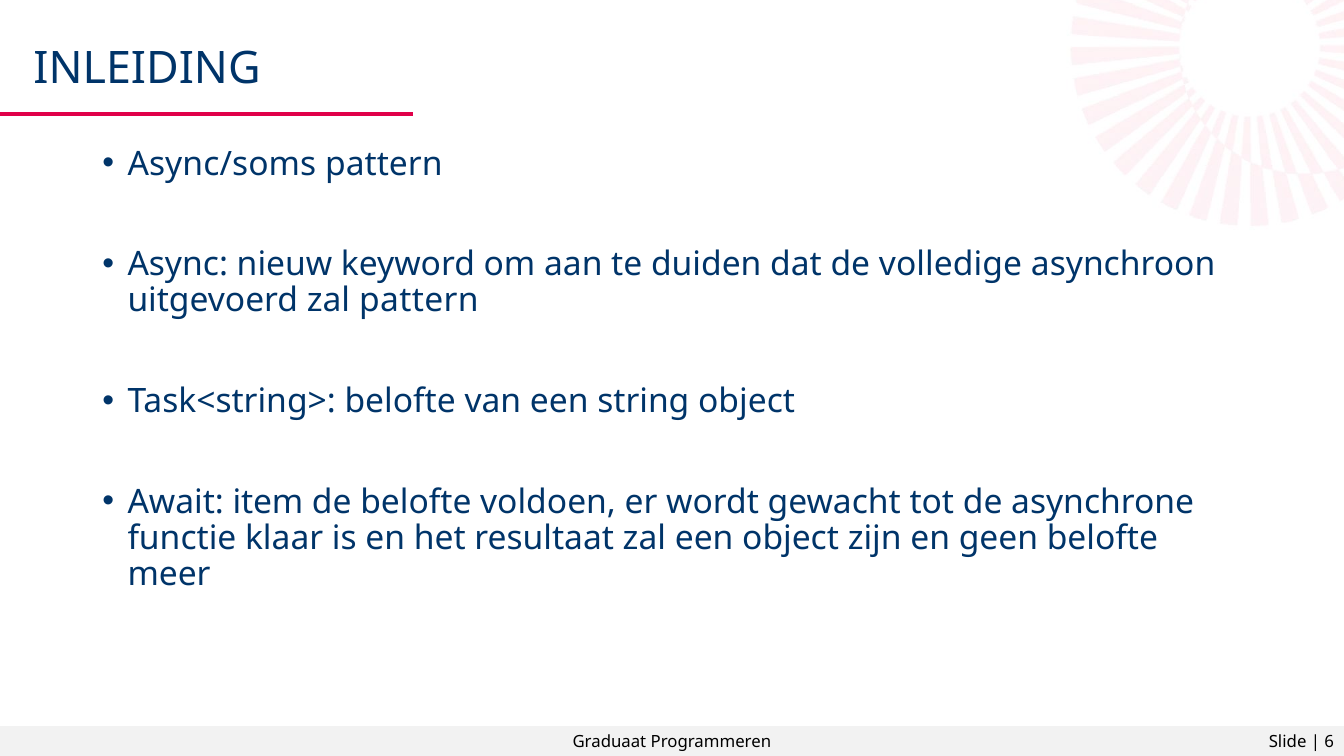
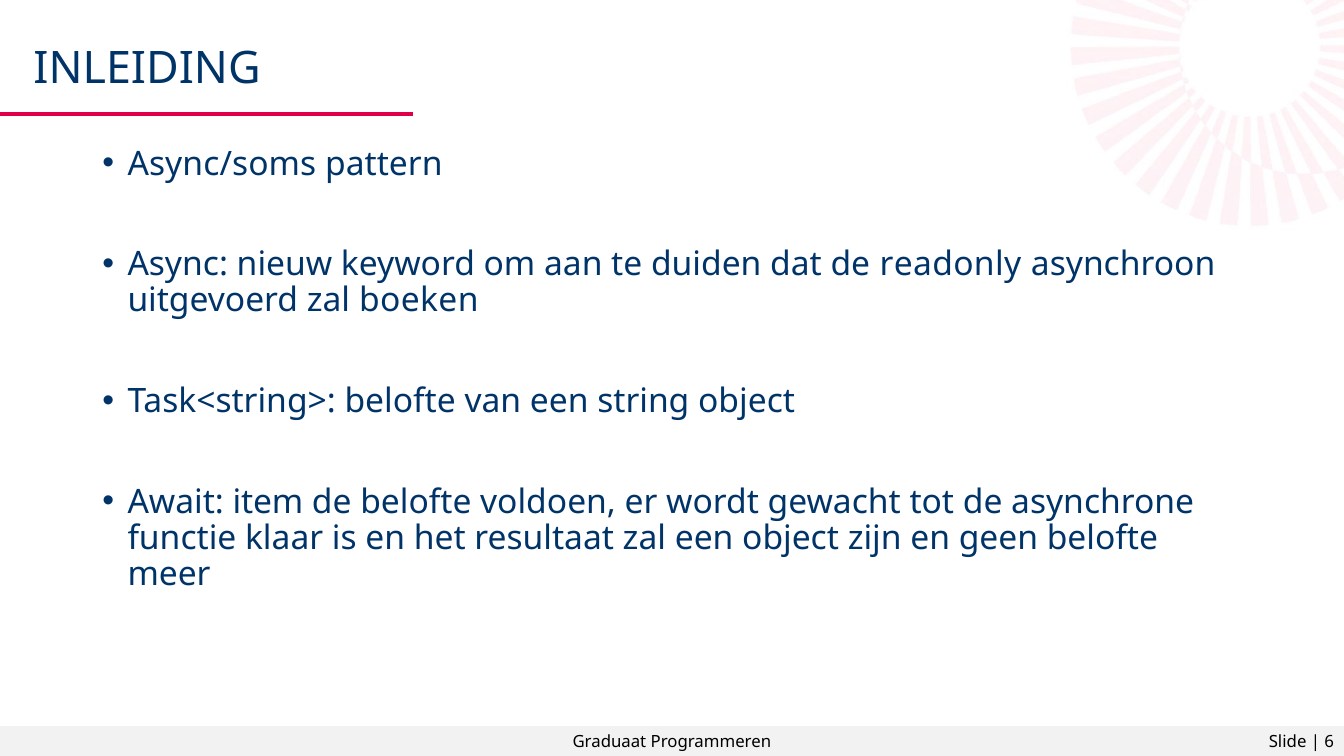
volledige: volledige -> readonly
zal pattern: pattern -> boeken
